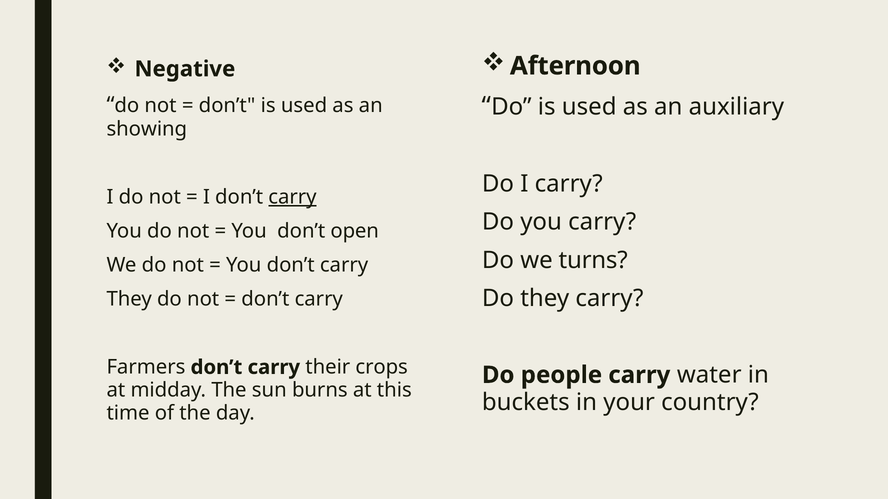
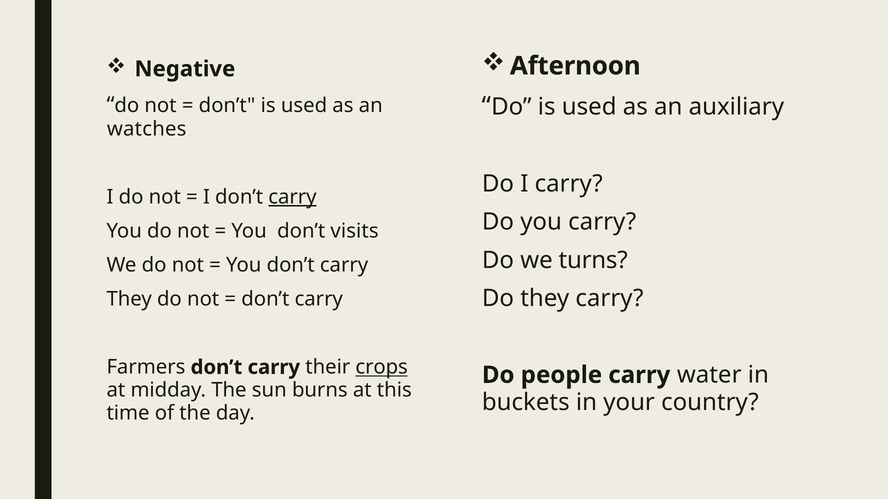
showing: showing -> watches
open: open -> visits
crops underline: none -> present
